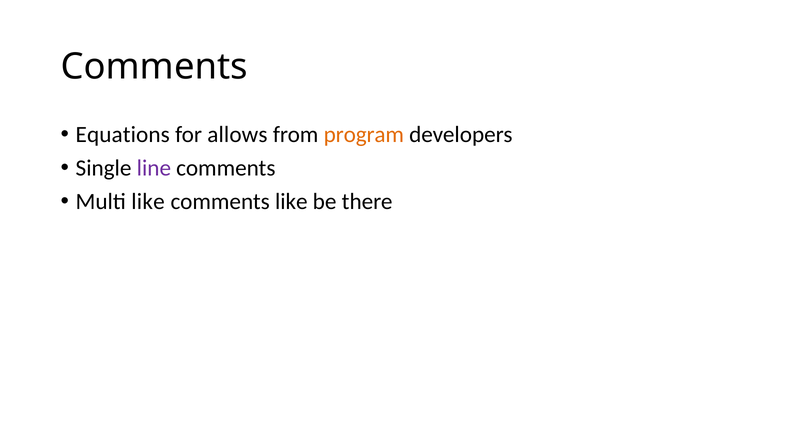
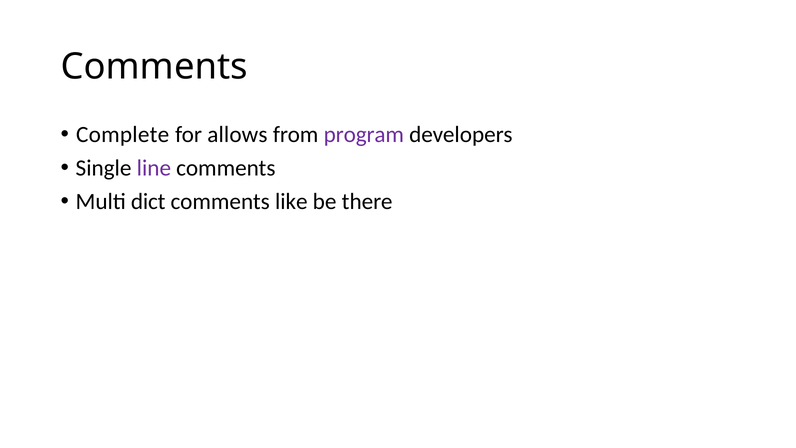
Equations: Equations -> Complete
program colour: orange -> purple
Multi like: like -> dict
